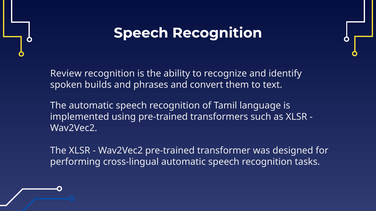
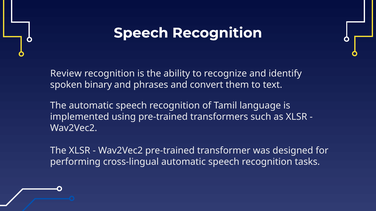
builds: builds -> binary
